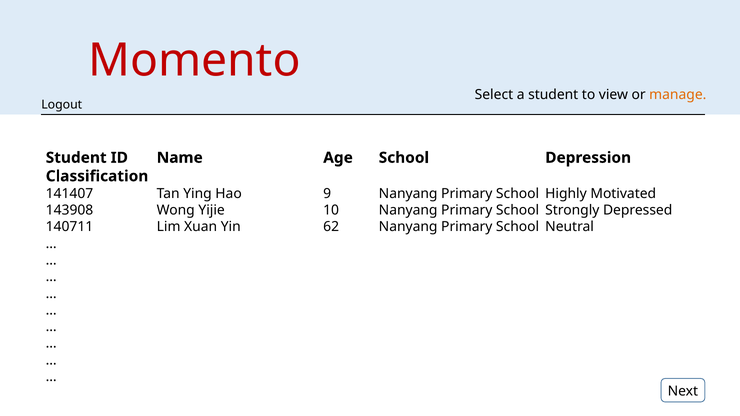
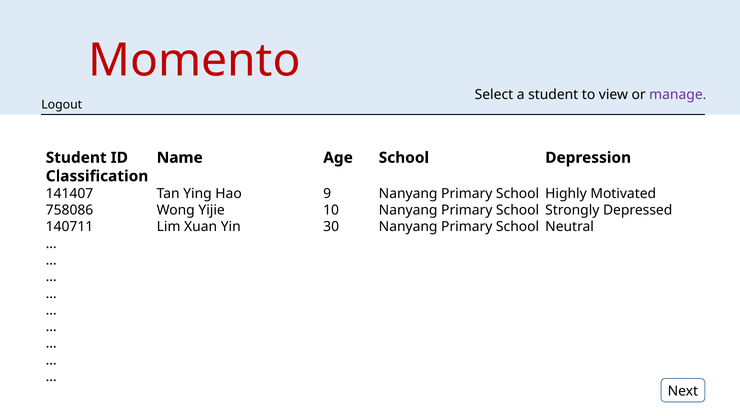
manage colour: orange -> purple
143908: 143908 -> 758086
62: 62 -> 30
